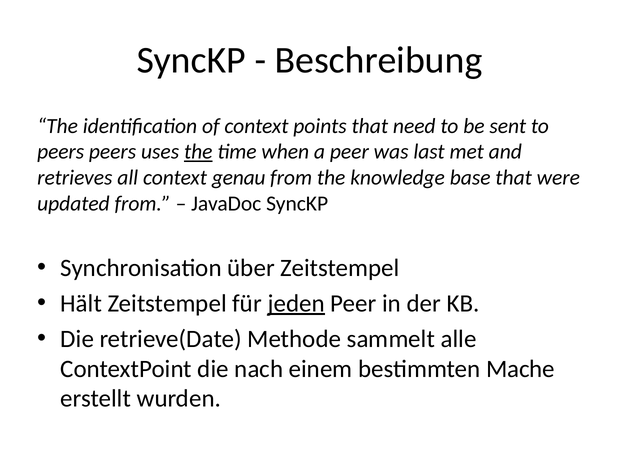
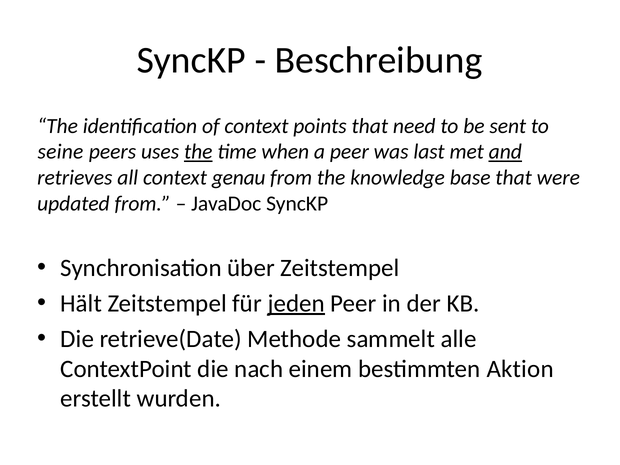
peers at (61, 152): peers -> seine
and underline: none -> present
Mache: Mache -> Aktion
